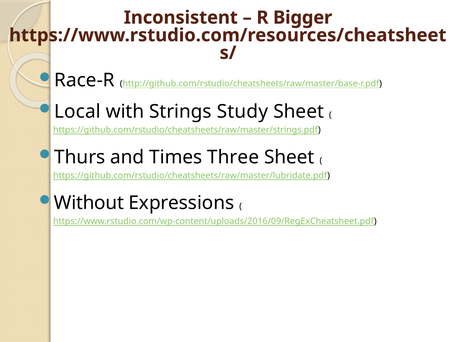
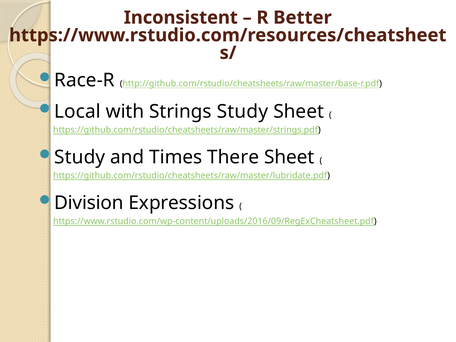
Bigger: Bigger -> Better
Thurs at (80, 157): Thurs -> Study
Three: Three -> There
Without: Without -> Division
